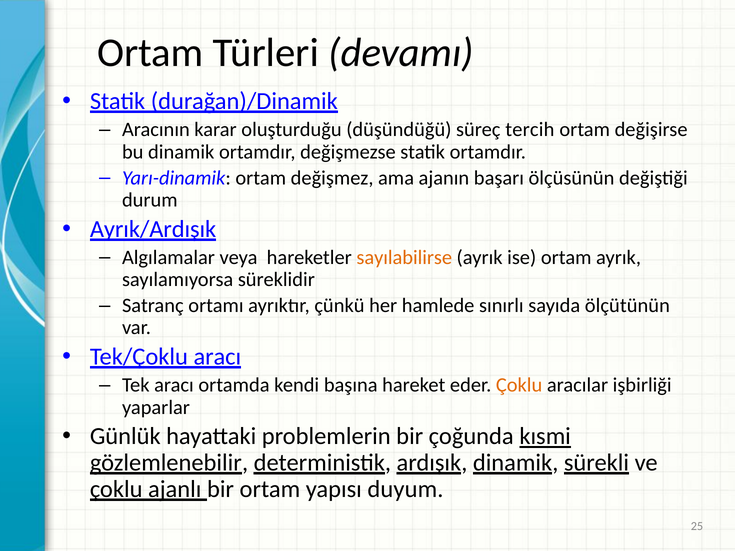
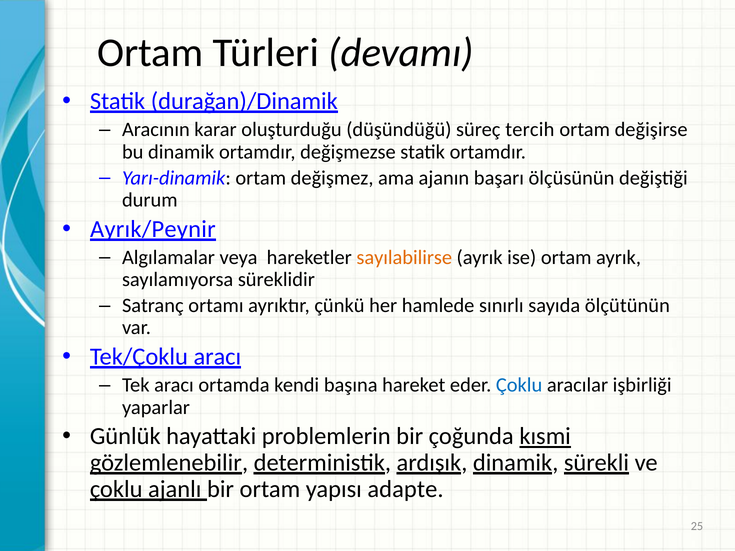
Ayrık/Ardışık: Ayrık/Ardışık -> Ayrık/Peynir
Çoklu at (519, 385) colour: orange -> blue
duyum: duyum -> adapte
